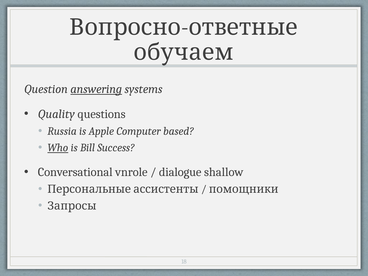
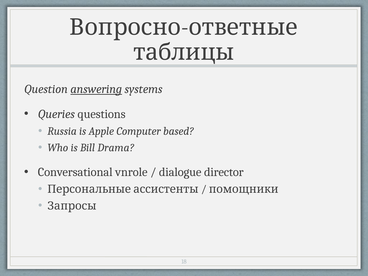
обучаем: обучаем -> таблицы
Quality: Quality -> Queries
Who underline: present -> none
Success: Success -> Drama
shallow: shallow -> director
